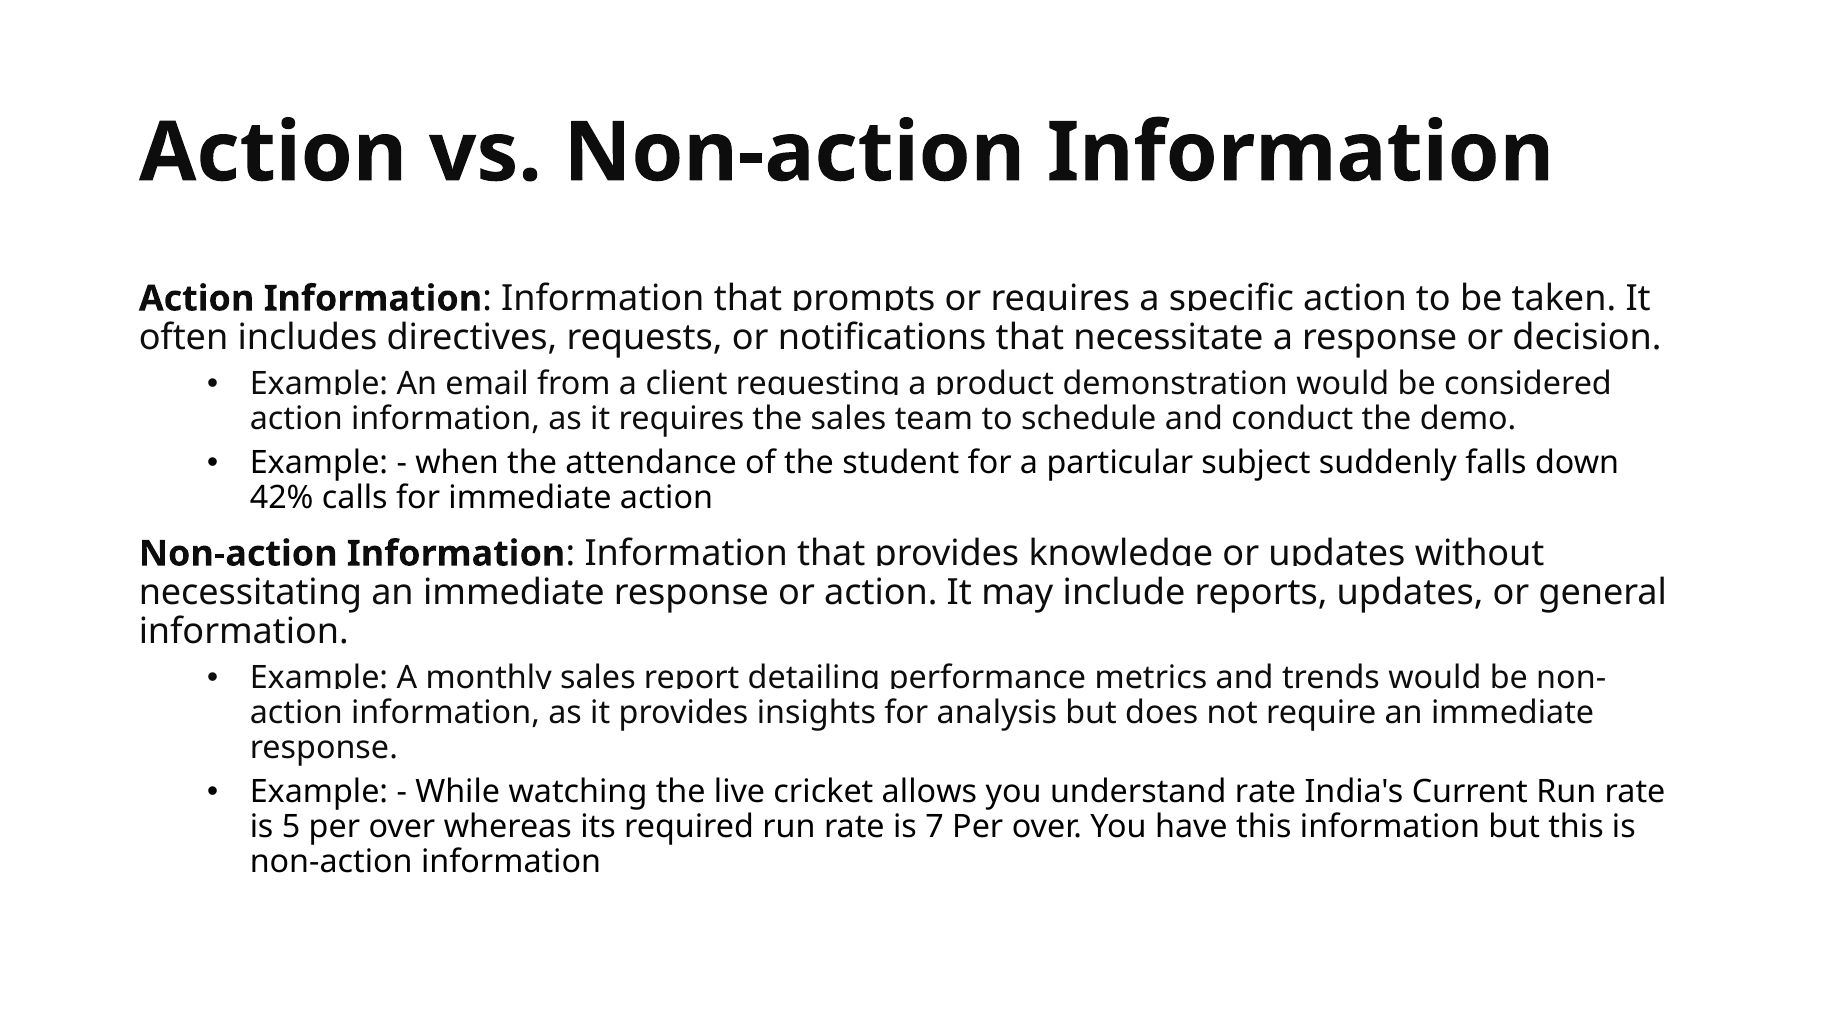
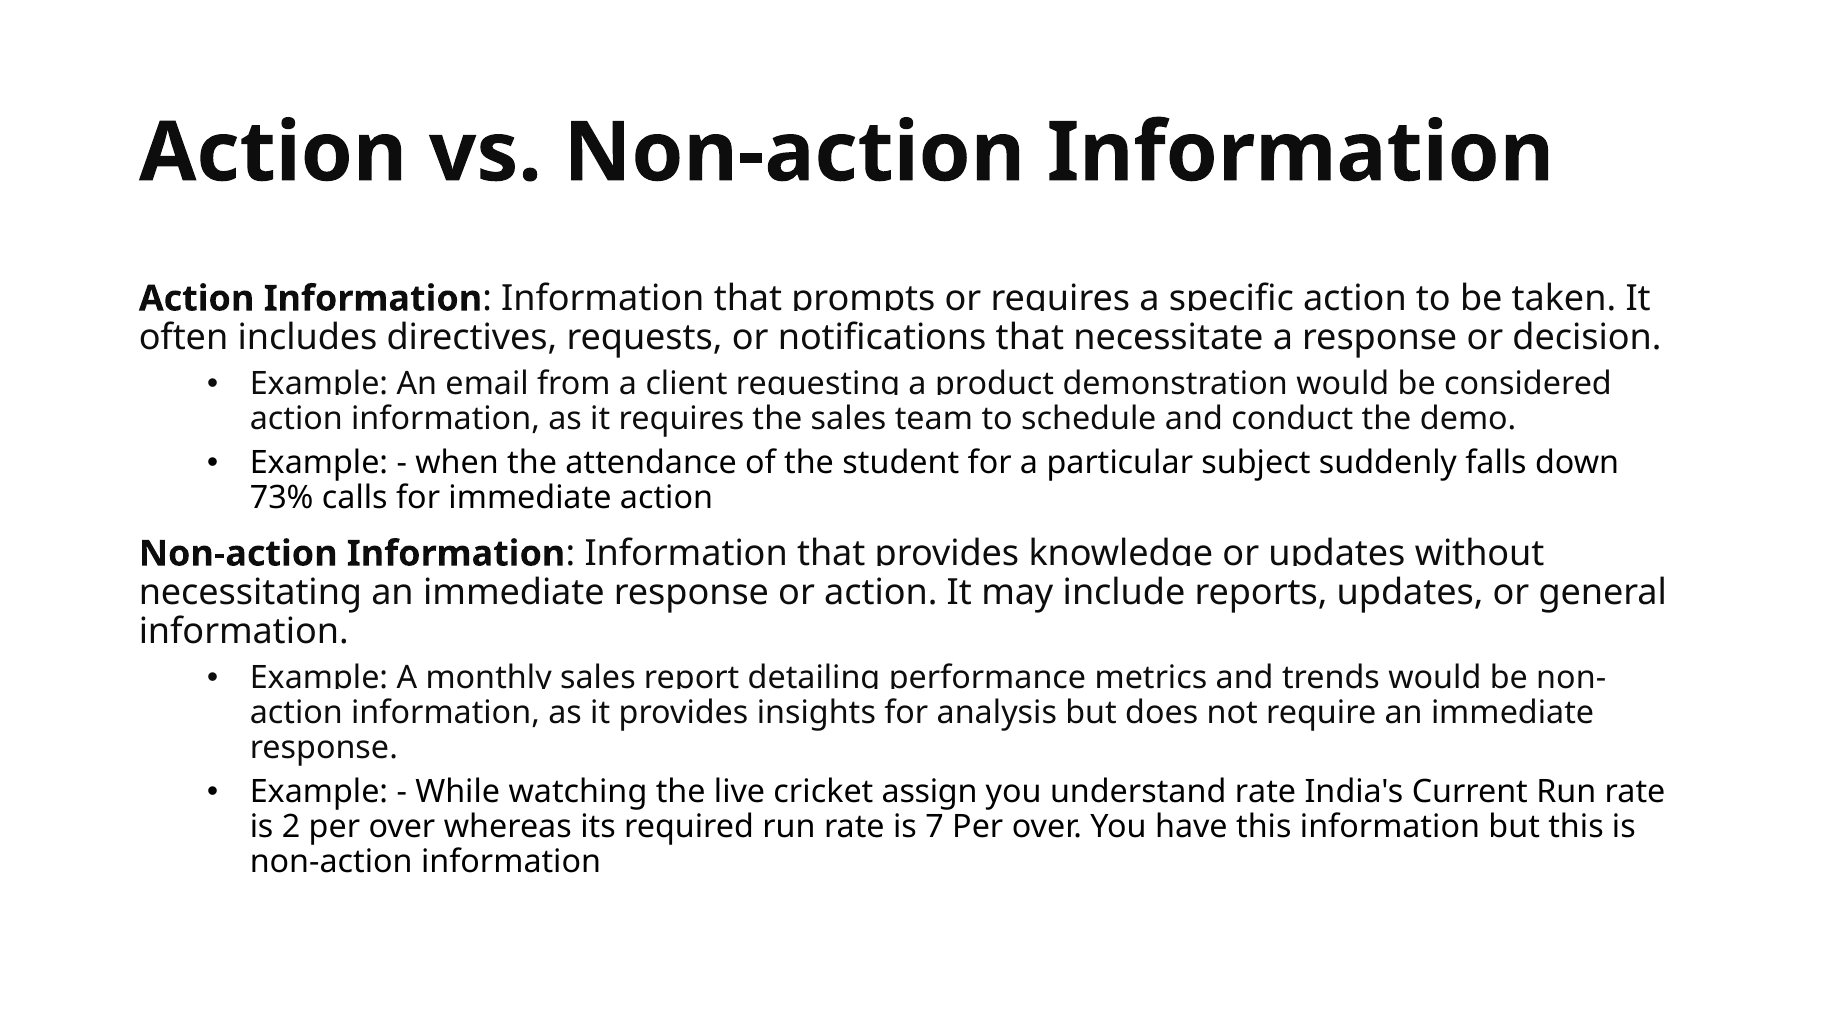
42%: 42% -> 73%
allows: allows -> assign
5: 5 -> 2
